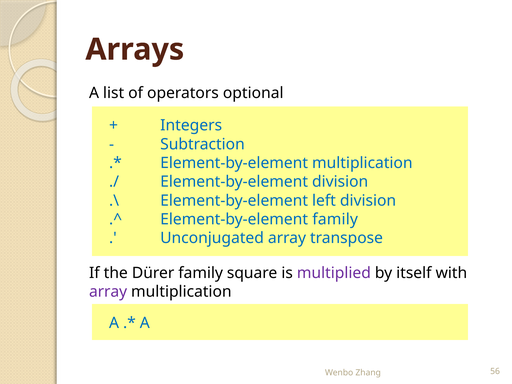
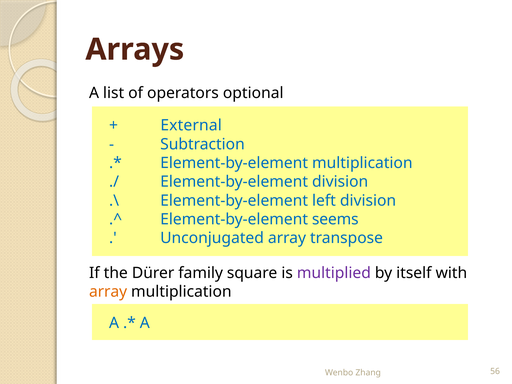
Integers: Integers -> External
Element-by-element family: family -> seems
array at (108, 292) colour: purple -> orange
